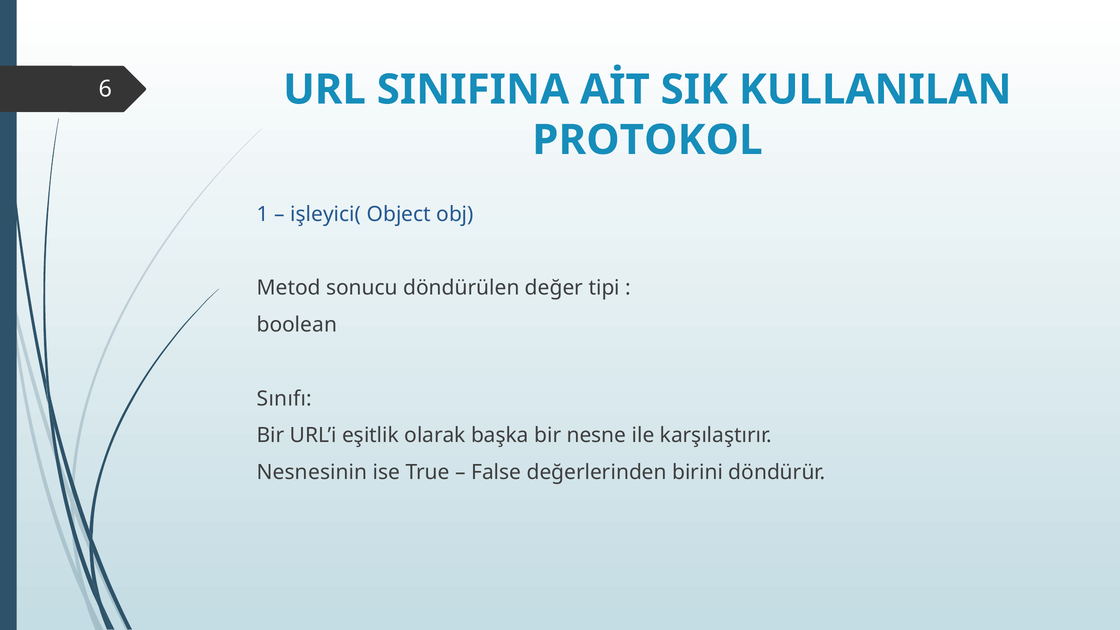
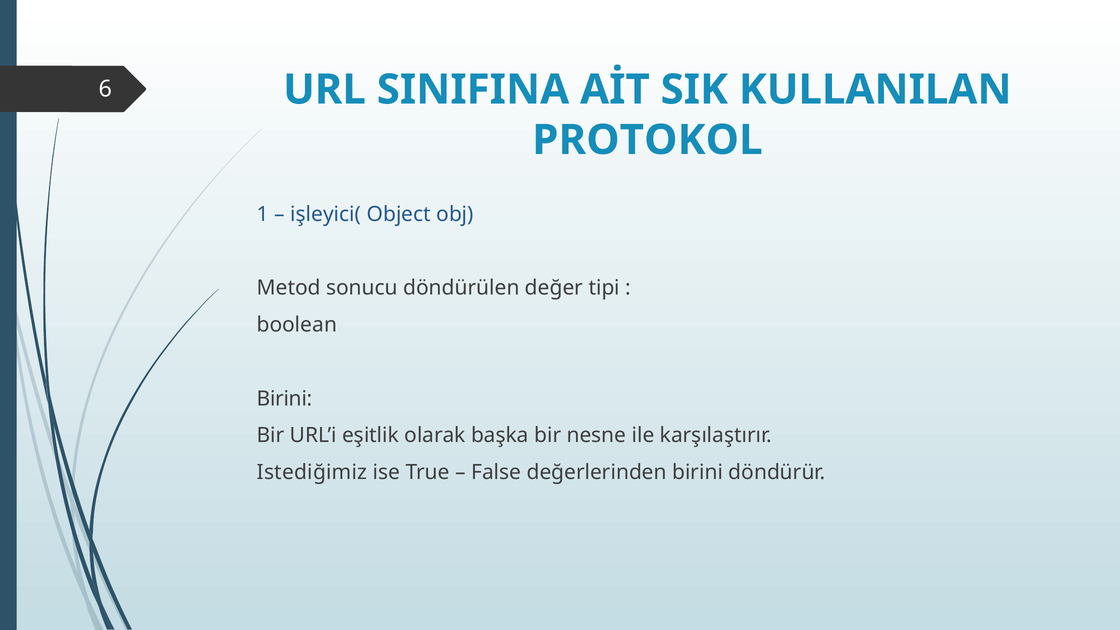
Sınıfı at (284, 399): Sınıfı -> Birini
Nesnesinin: Nesnesinin -> Istediğimiz
